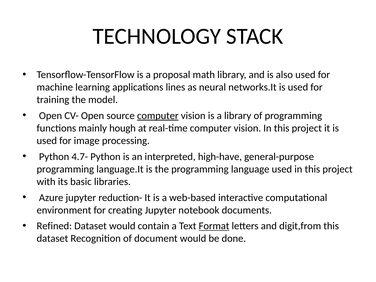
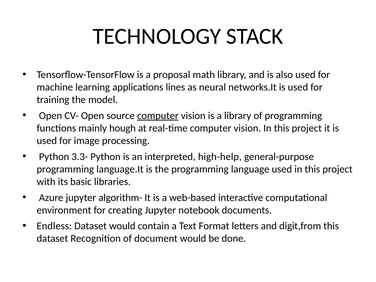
4.7-: 4.7- -> 3.3-
high-have: high-have -> high-help
reduction-: reduction- -> algorithm-
Refined: Refined -> Endless
Format underline: present -> none
